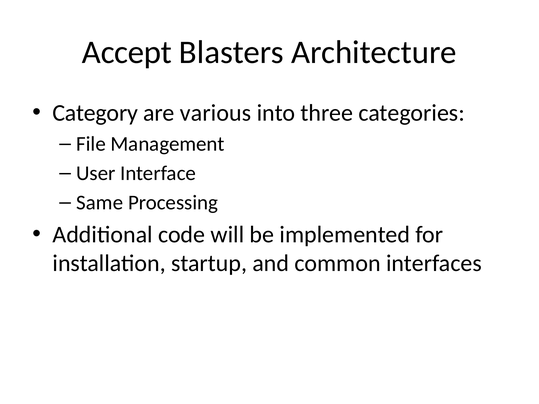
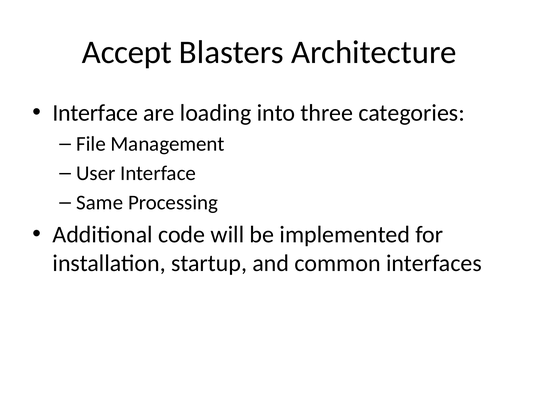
Category at (95, 113): Category -> Interface
various: various -> loading
